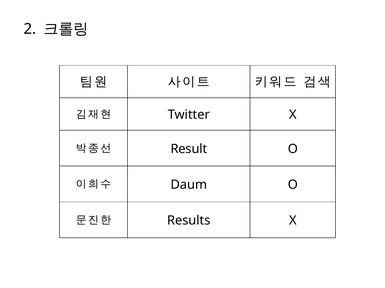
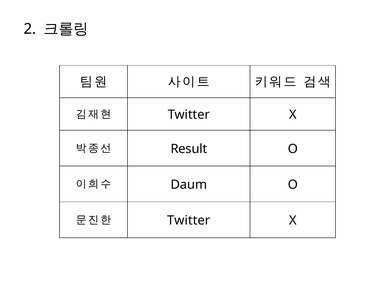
Results at (189, 221): Results -> Twitter
